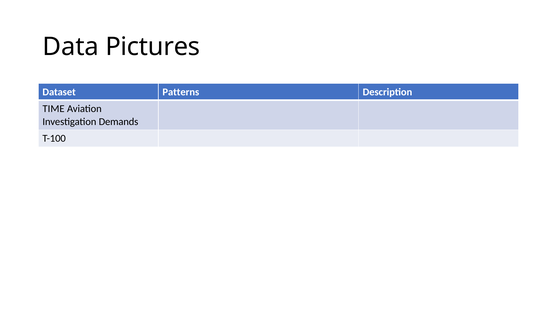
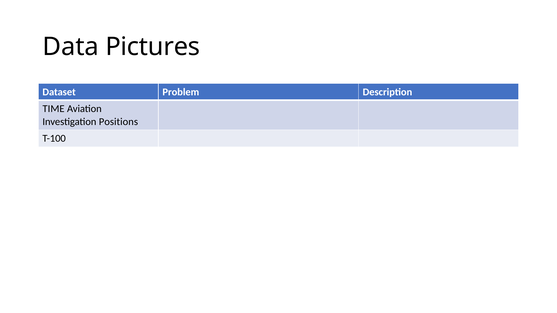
Patterns: Patterns -> Problem
Demands: Demands -> Positions
